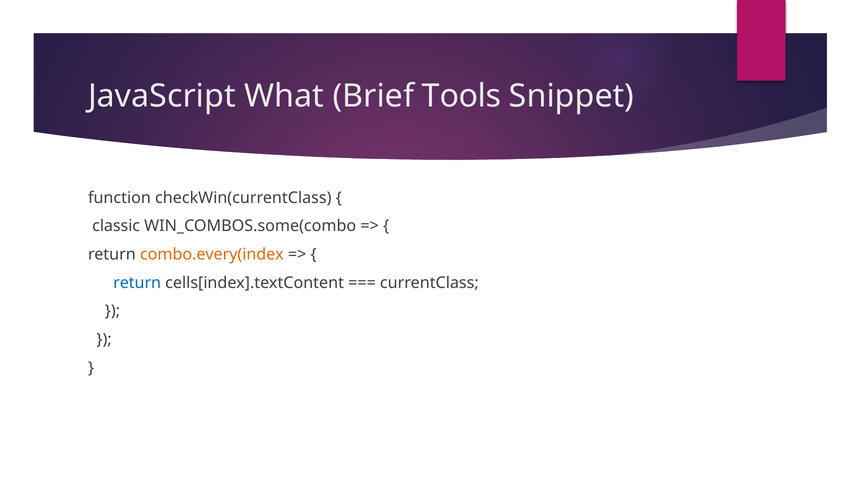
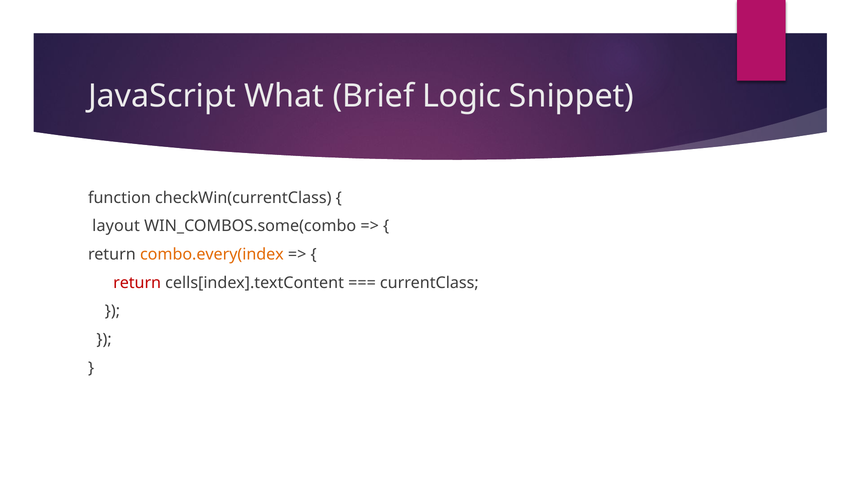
Tools: Tools -> Logic
classic: classic -> layout
return at (137, 283) colour: blue -> red
